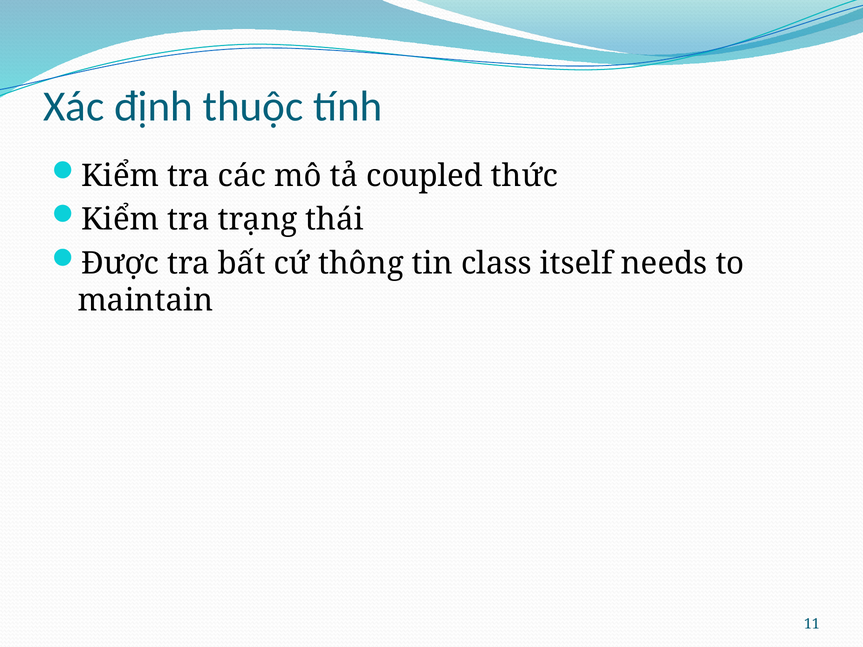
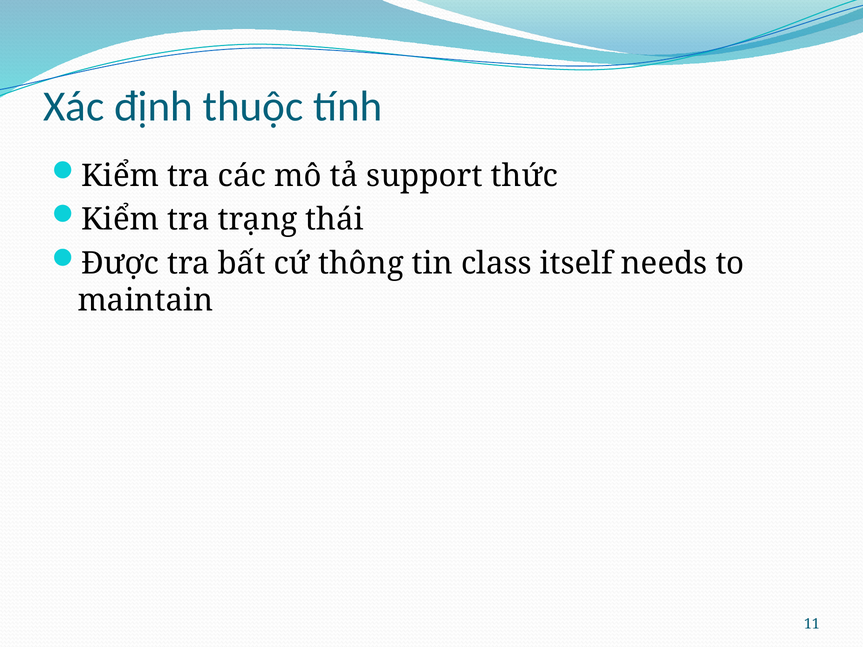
coupled: coupled -> support
